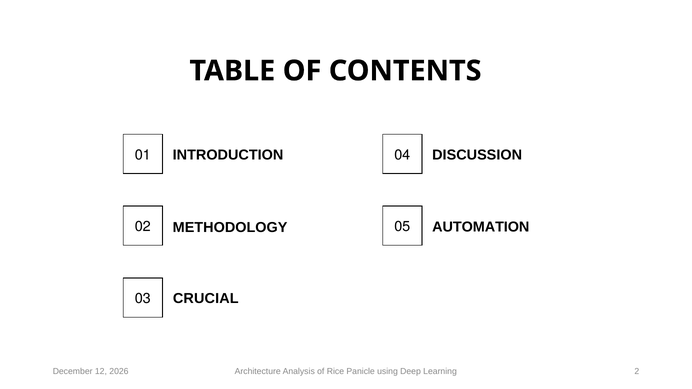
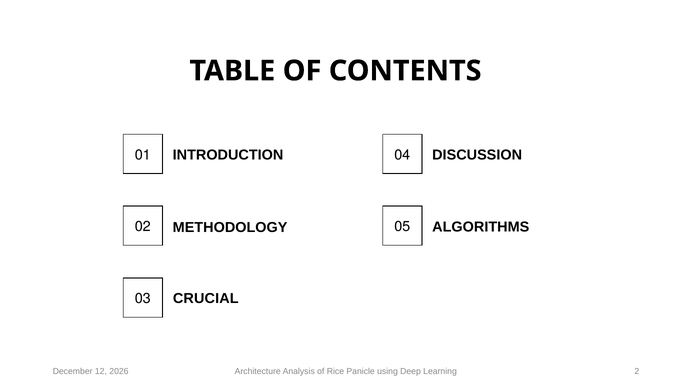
AUTOMATION: AUTOMATION -> ALGORITHMS
